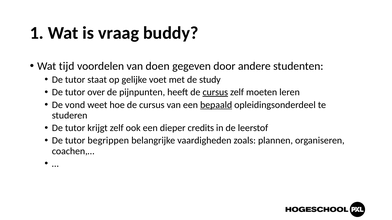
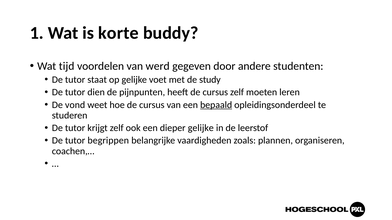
vraag: vraag -> korte
doen: doen -> werd
over: over -> dien
cursus at (215, 92) underline: present -> none
dieper credits: credits -> gelijke
